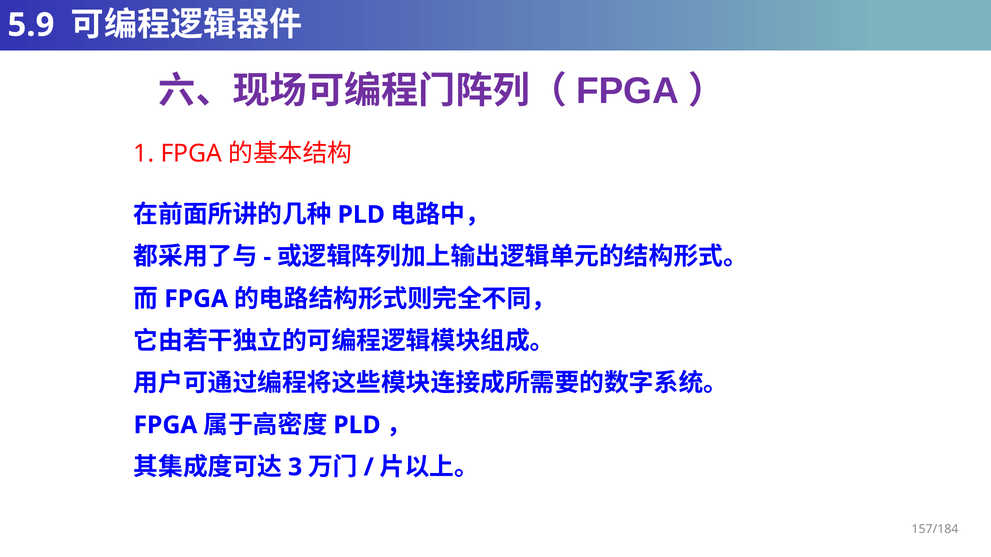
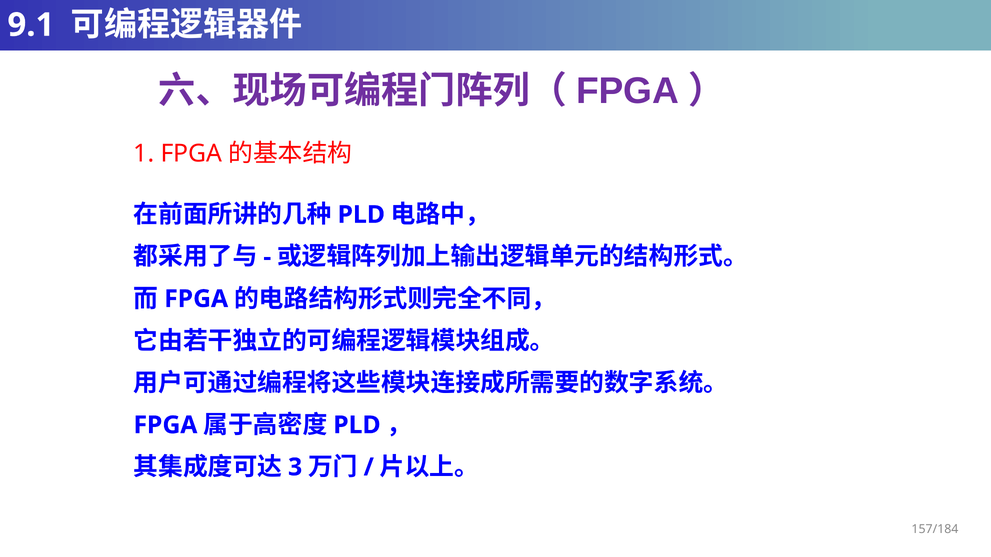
5.9: 5.9 -> 9.1
